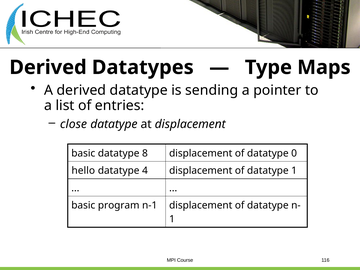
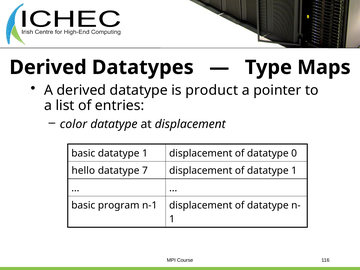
sending: sending -> product
close: close -> color
basic datatype 8: 8 -> 1
4: 4 -> 7
